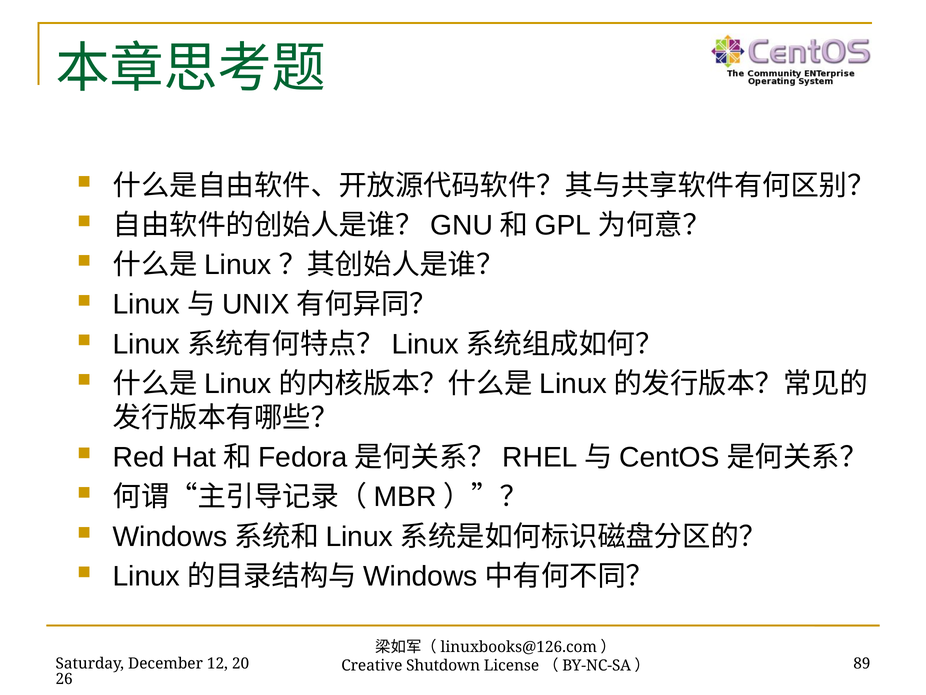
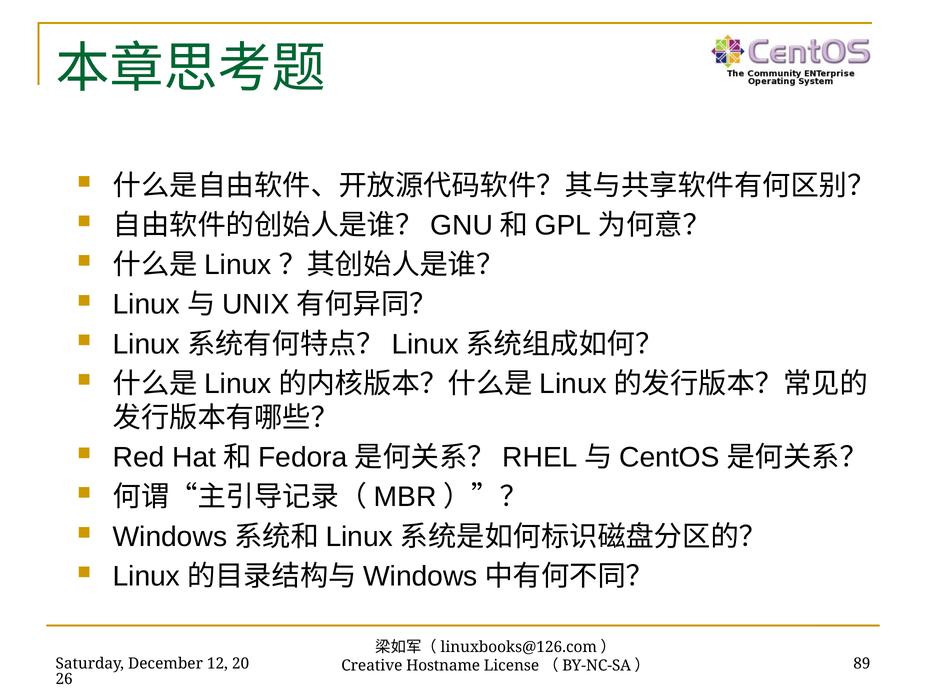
Shutdown: Shutdown -> Hostname
